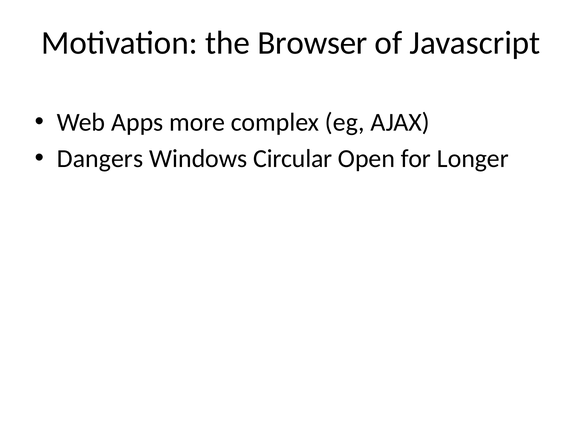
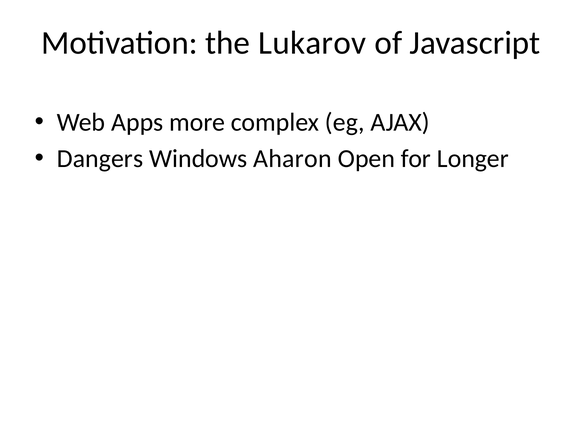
Browser: Browser -> Lukarov
Circular: Circular -> Aharon
